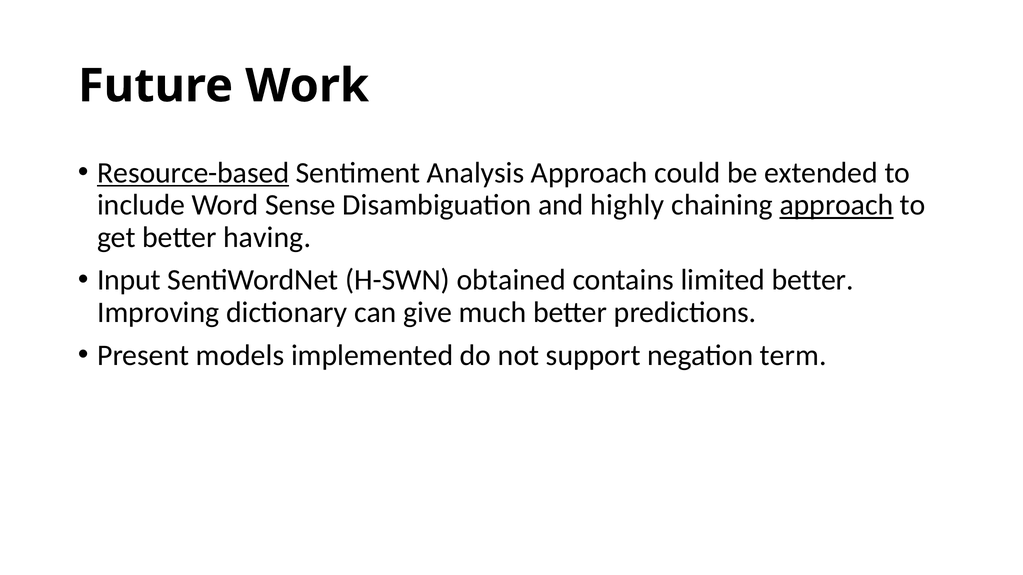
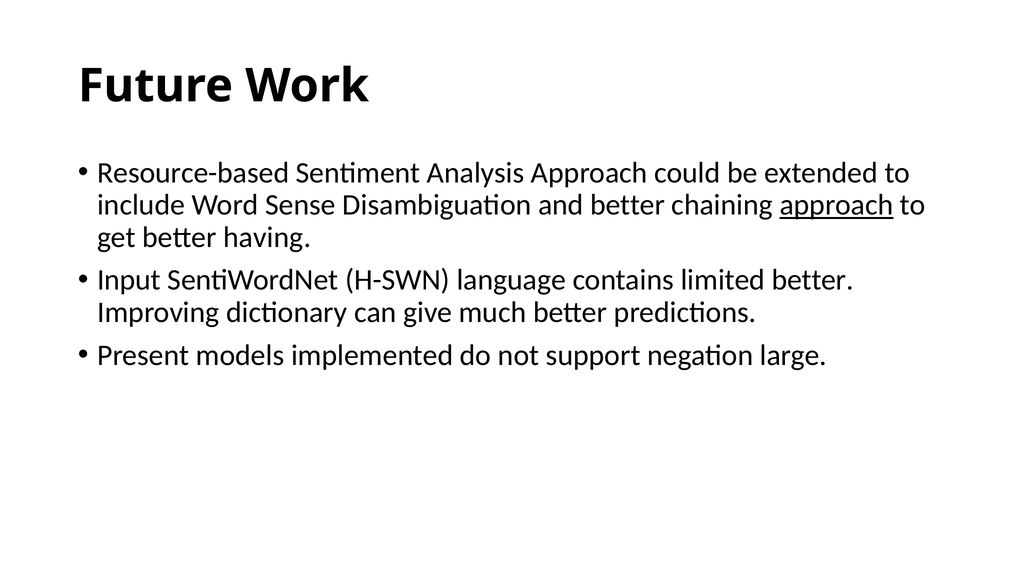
Resource-based underline: present -> none
and highly: highly -> better
obtained: obtained -> language
term: term -> large
